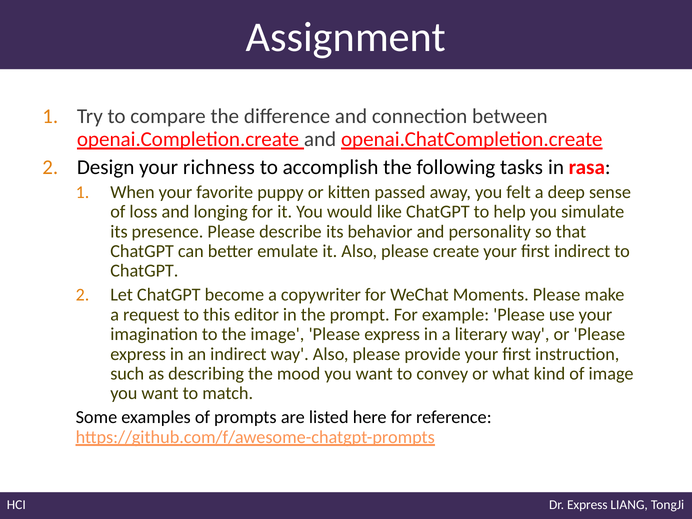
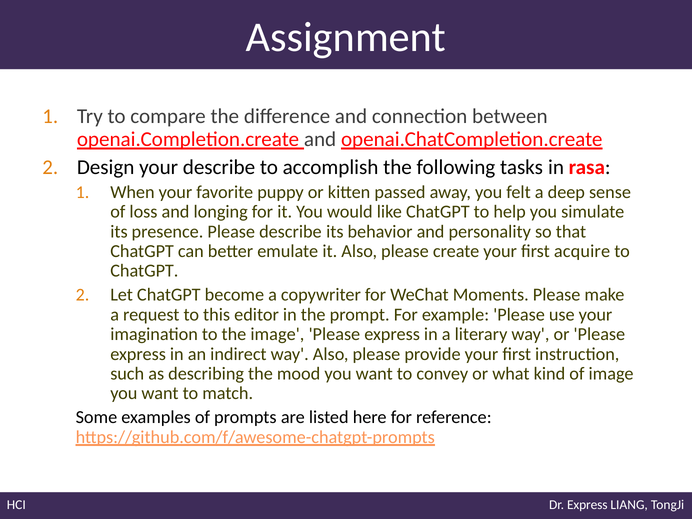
your richness: richness -> describe
first indirect: indirect -> acquire
